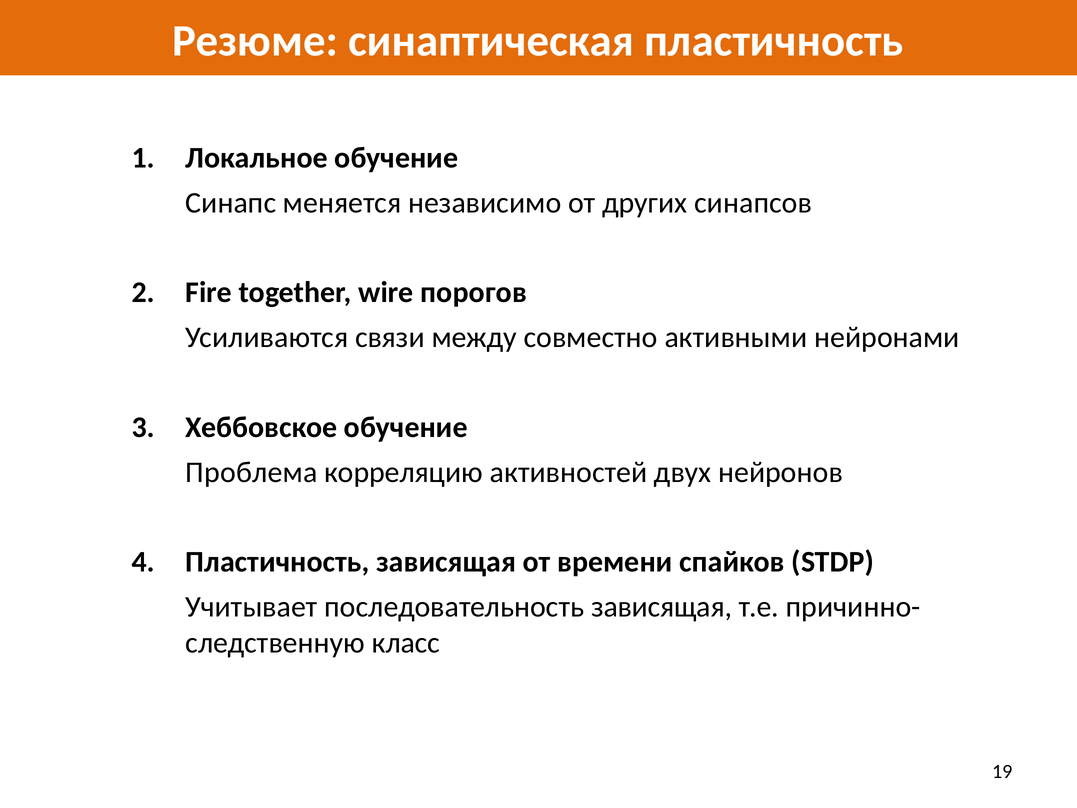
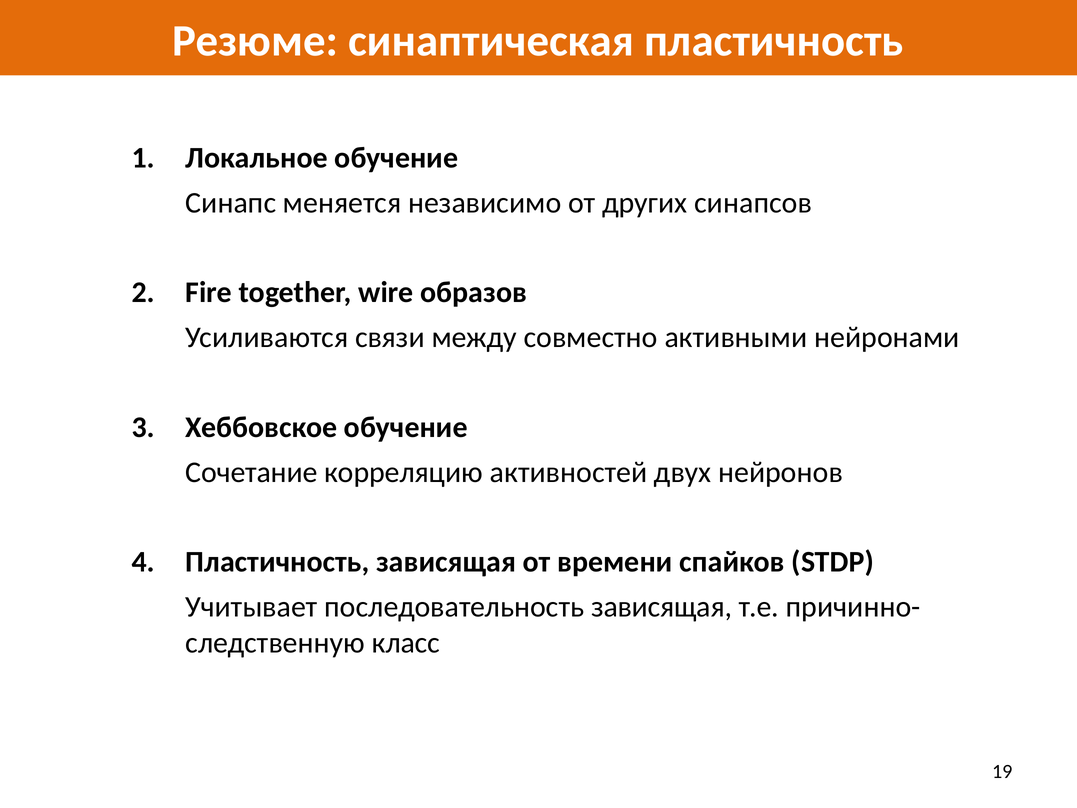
порогов: порогов -> образов
Проблема: Проблема -> Сочетание
